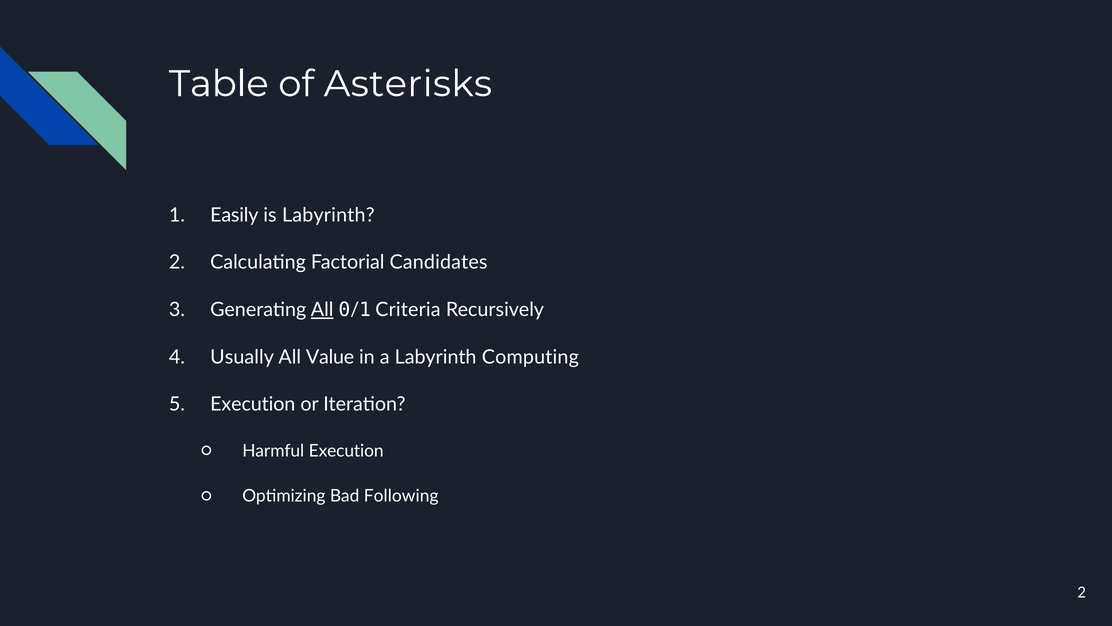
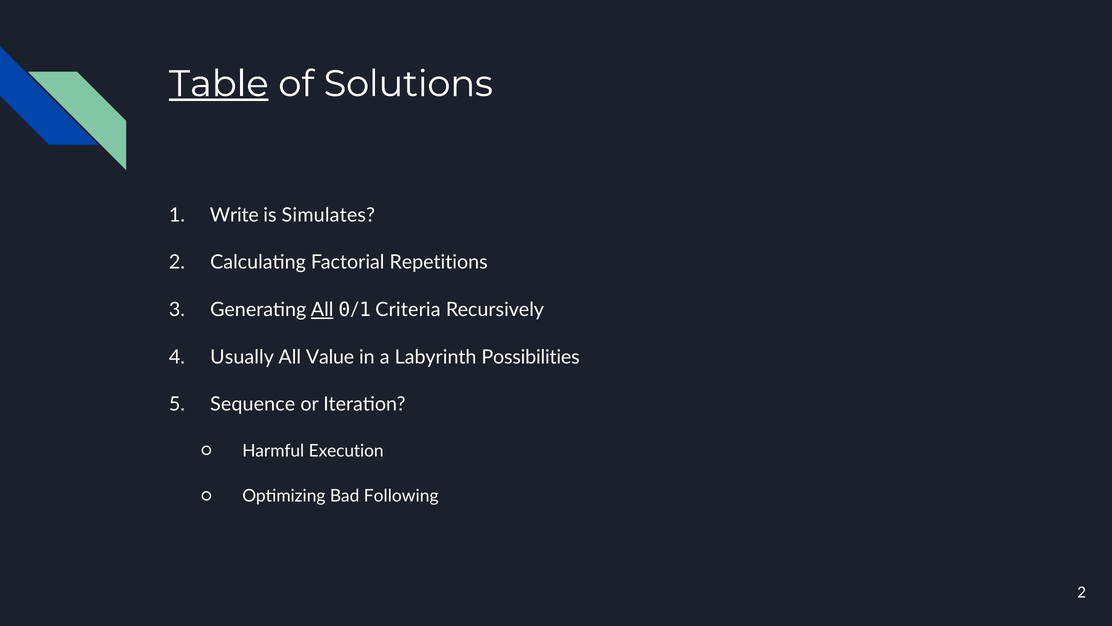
Table underline: none -> present
Asterisks: Asterisks -> Solutions
Easily: Easily -> Write
is Labyrinth: Labyrinth -> Simulates
Candidates: Candidates -> Repetitions
Computing: Computing -> Possibilities
Execution at (253, 404): Execution -> Sequence
